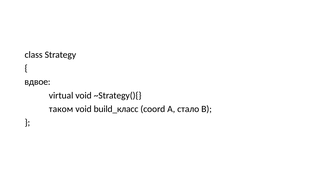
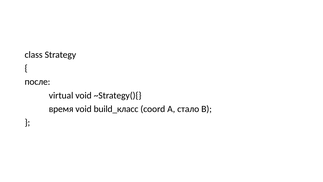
вдвое: вдвое -> после
таком: таком -> время
